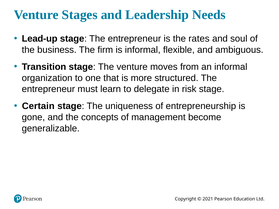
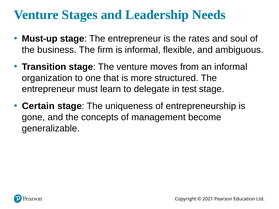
Lead-up: Lead-up -> Must-up
risk: risk -> test
